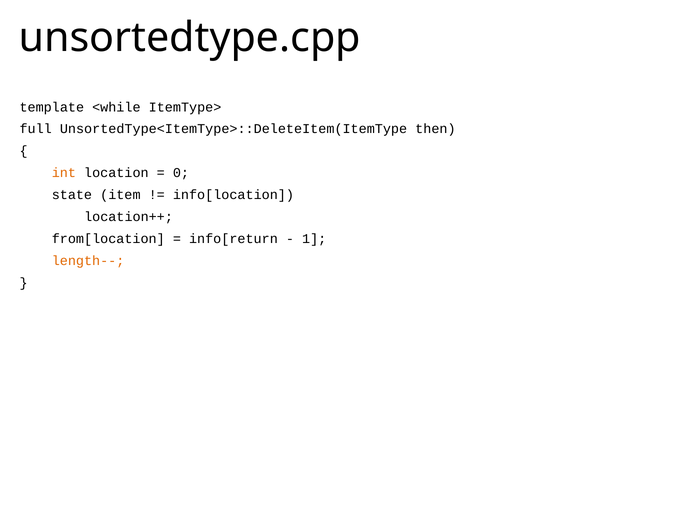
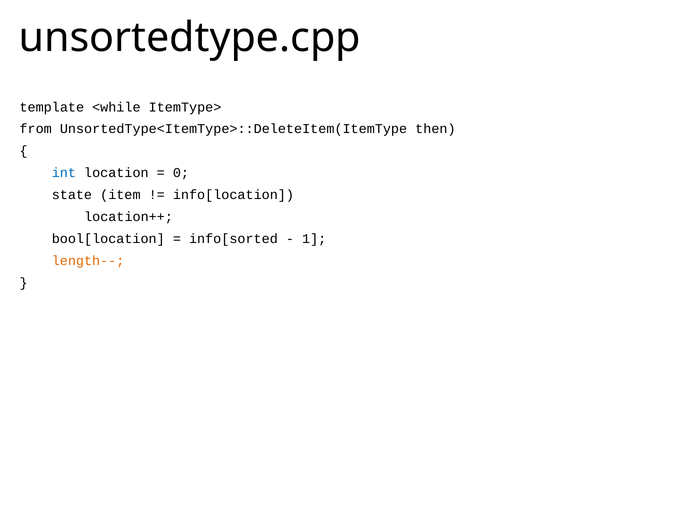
full: full -> from
int colour: orange -> blue
from[location: from[location -> bool[location
info[return: info[return -> info[sorted
